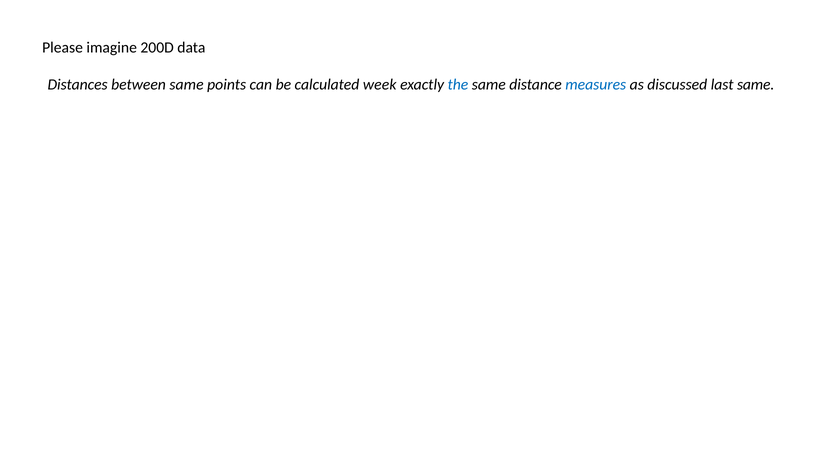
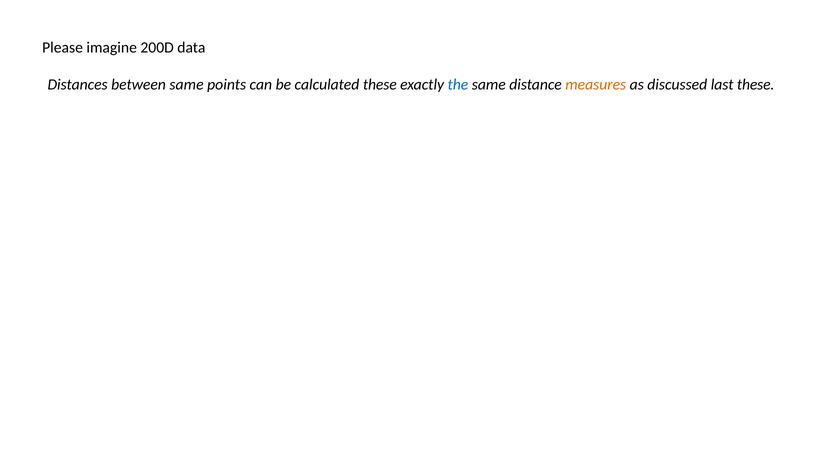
calculated week: week -> these
measures colour: blue -> orange
last same: same -> these
